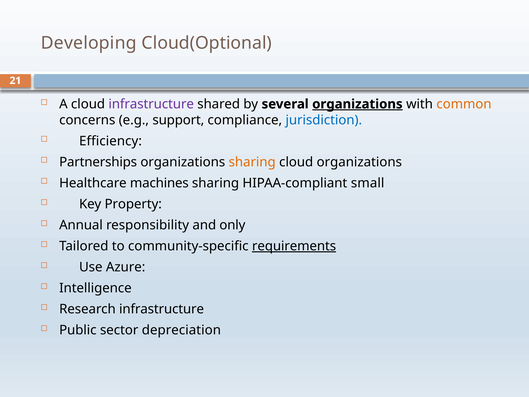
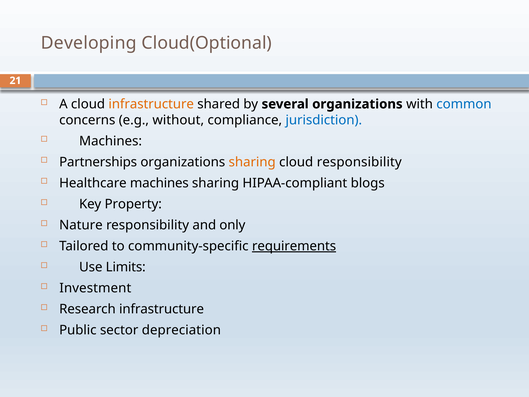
infrastructure at (151, 104) colour: purple -> orange
organizations at (357, 104) underline: present -> none
common colour: orange -> blue
support: support -> without
Efficiency at (111, 141): Efficiency -> Machines
cloud organizations: organizations -> responsibility
small: small -> blogs
Annual: Annual -> Nature
Azure: Azure -> Limits
Intelligence: Intelligence -> Investment
